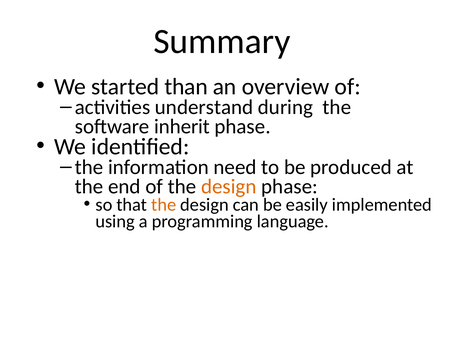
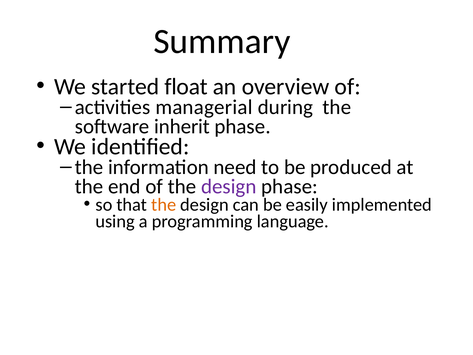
than: than -> float
understand: understand -> managerial
design at (229, 186) colour: orange -> purple
